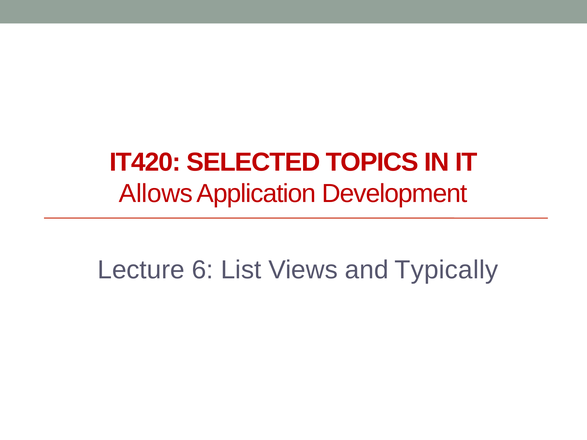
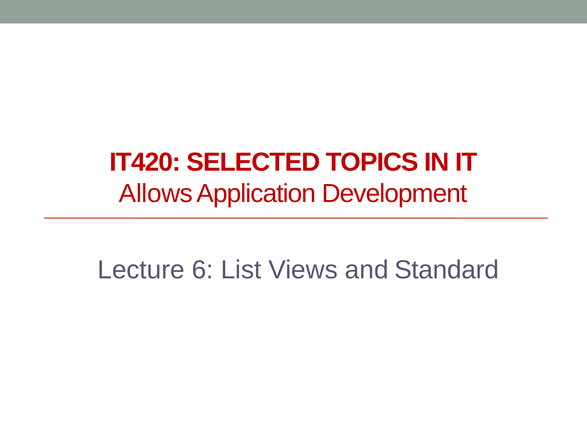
Typically: Typically -> Standard
